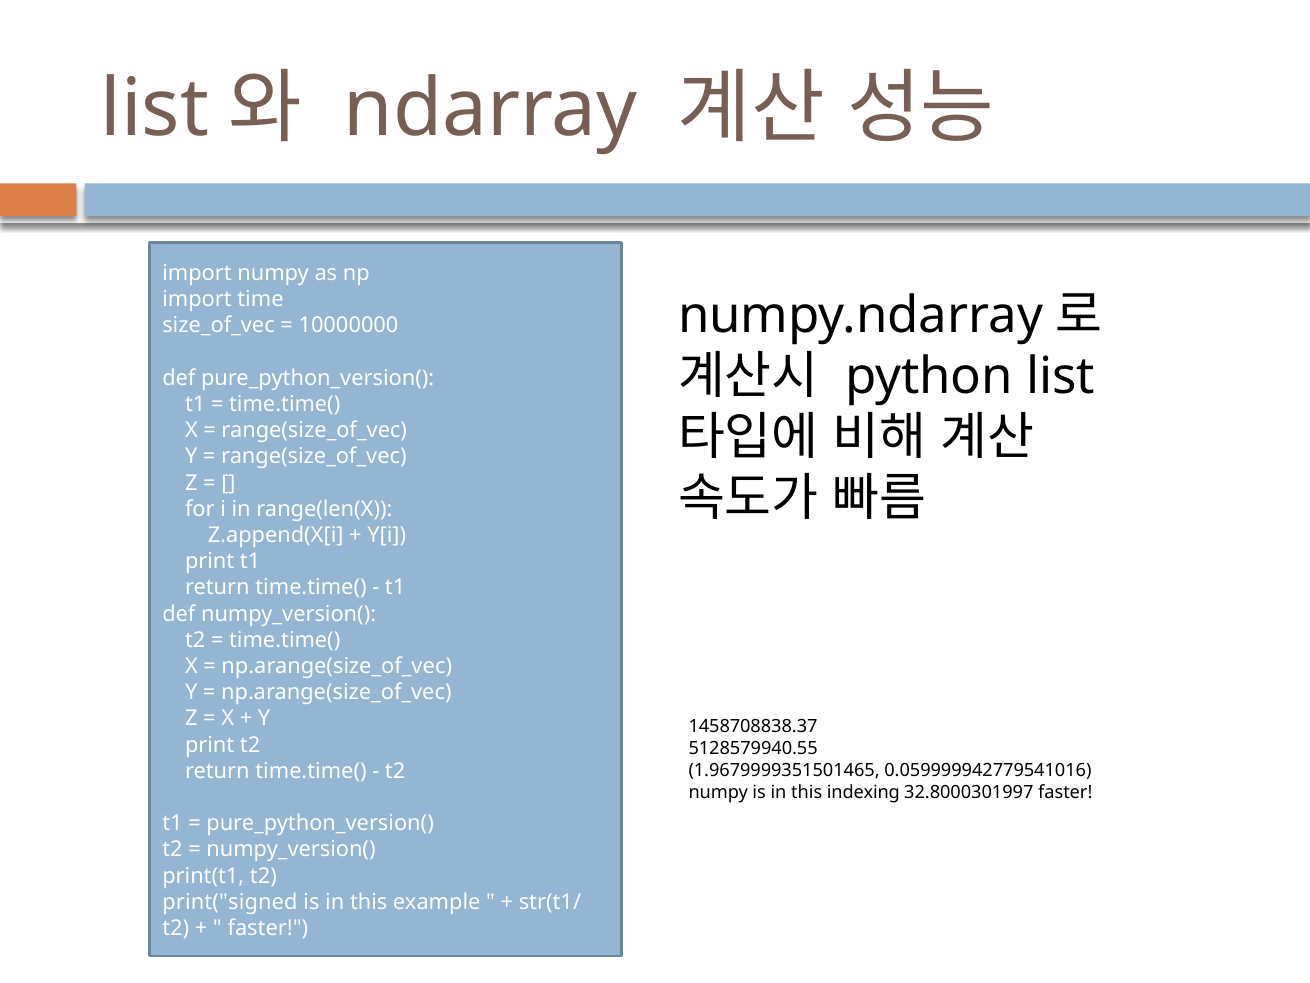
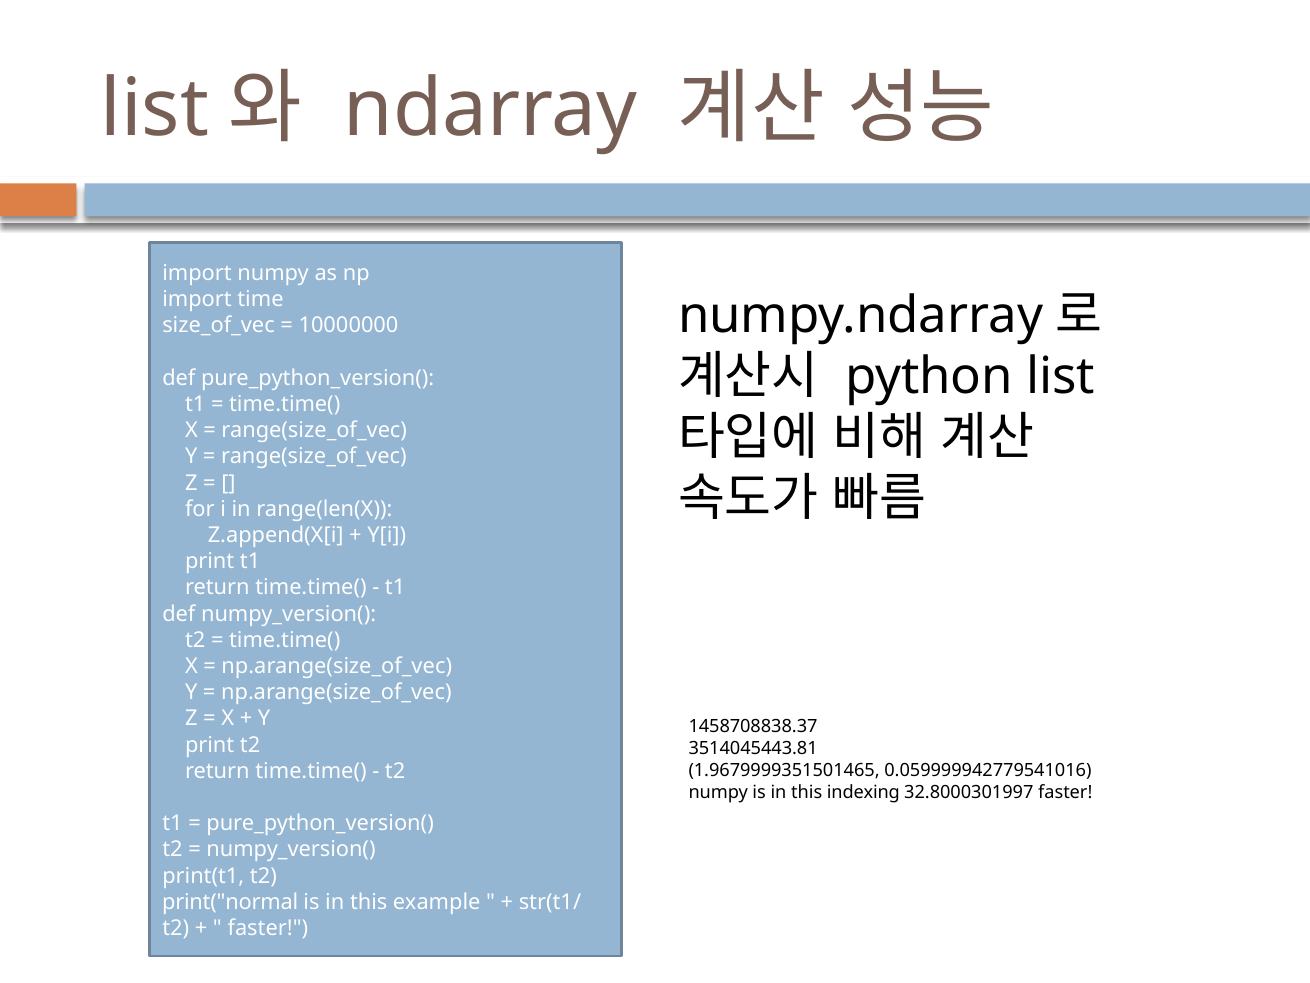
5128579940.55: 5128579940.55 -> 3514045443.81
print("signed: print("signed -> print("normal
